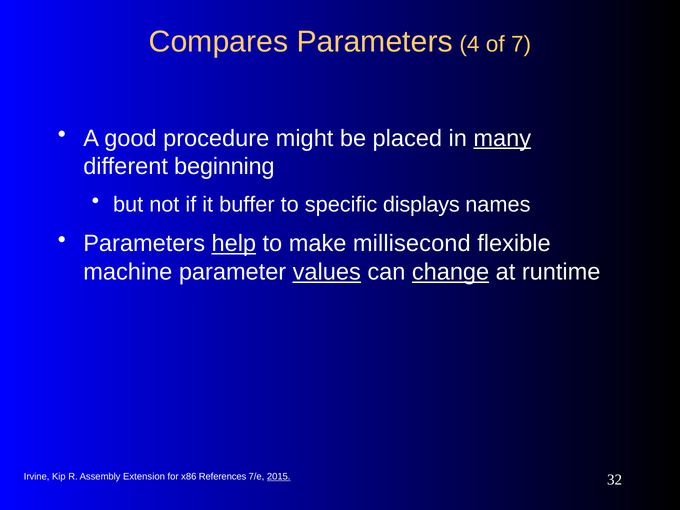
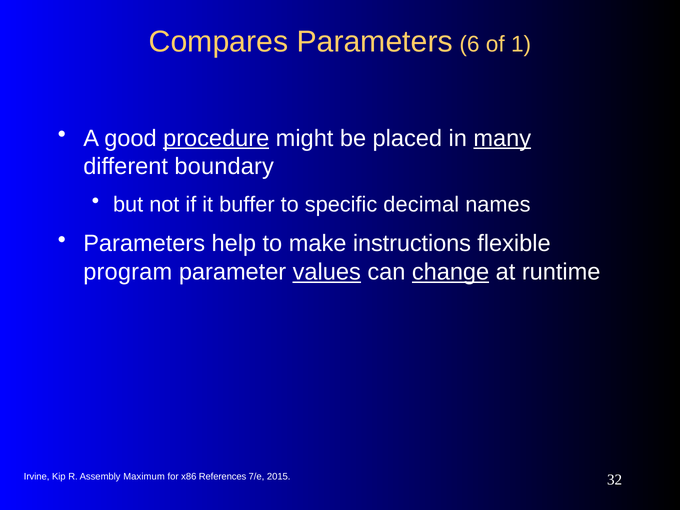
4: 4 -> 6
7: 7 -> 1
procedure underline: none -> present
beginning: beginning -> boundary
displays: displays -> decimal
help underline: present -> none
millisecond: millisecond -> instructions
machine: machine -> program
Extension: Extension -> Maximum
2015 underline: present -> none
